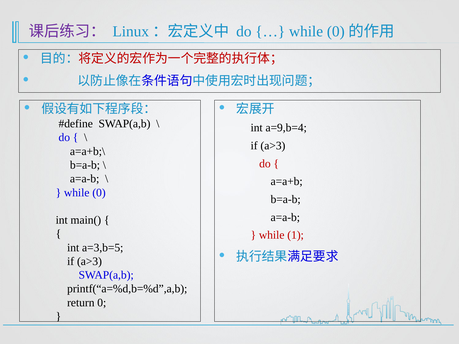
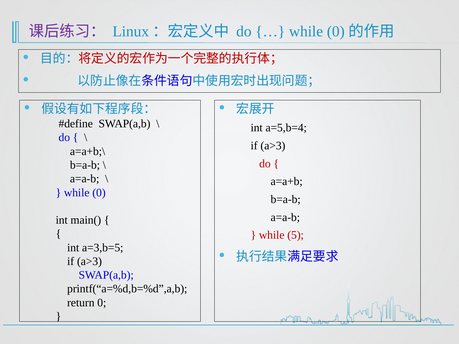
a=9,b=4: a=9,b=4 -> a=5,b=4
1: 1 -> 5
